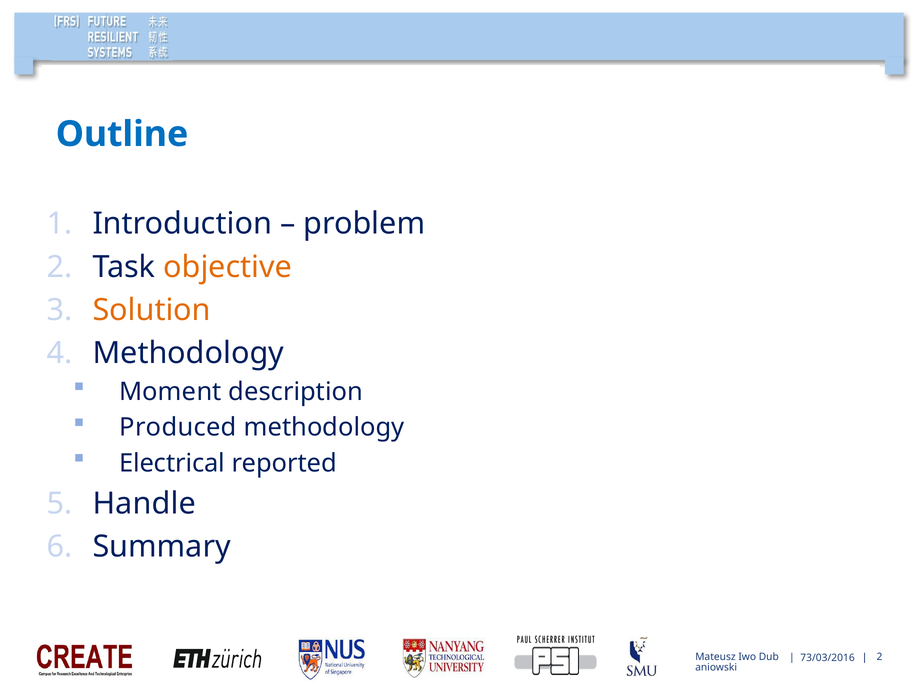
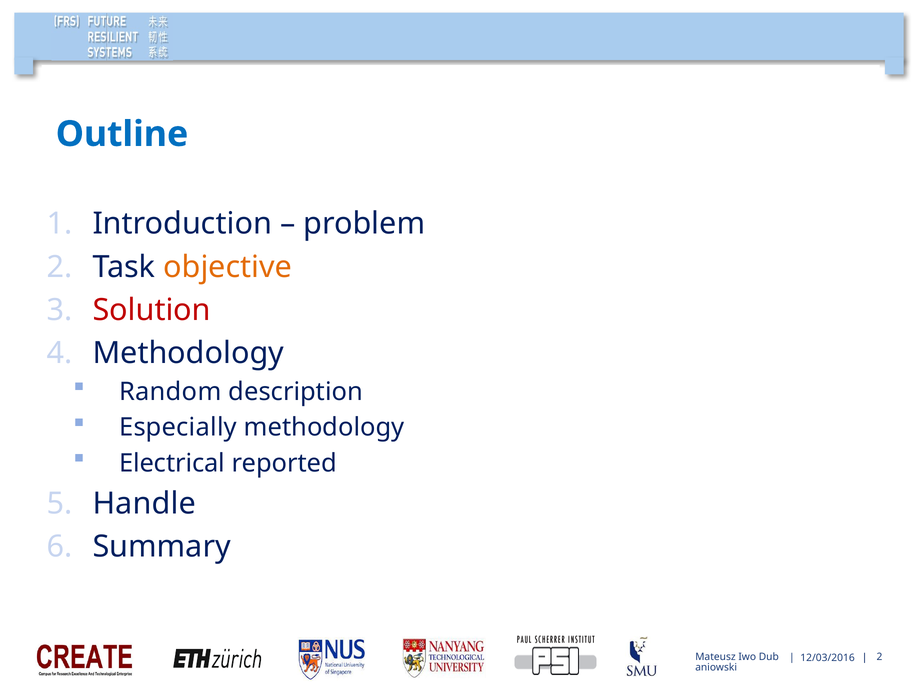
Solution colour: orange -> red
Moment: Moment -> Random
Produced: Produced -> Especially
73/03/2016: 73/03/2016 -> 12/03/2016
